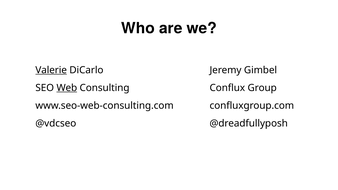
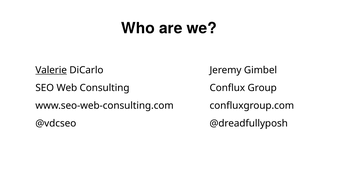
Web underline: present -> none
